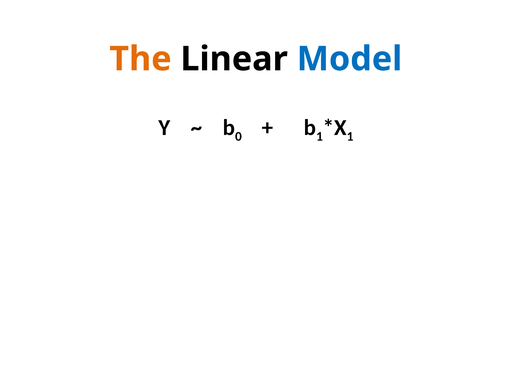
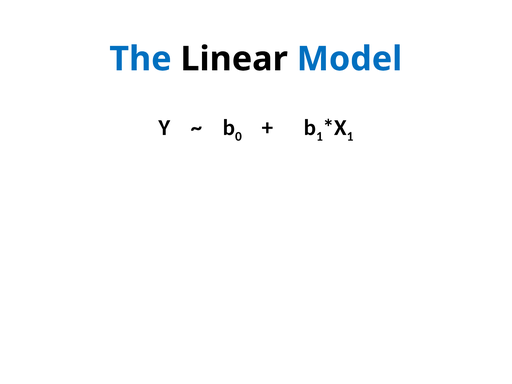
The colour: orange -> blue
